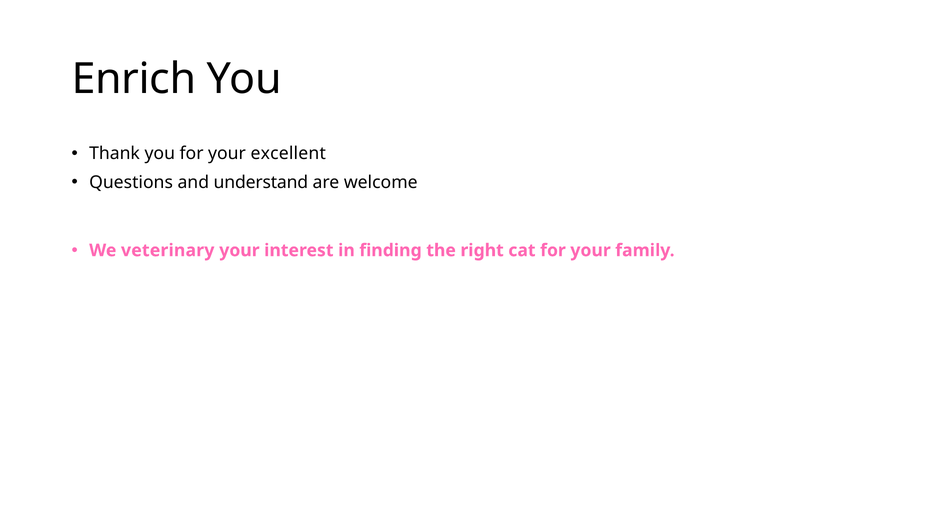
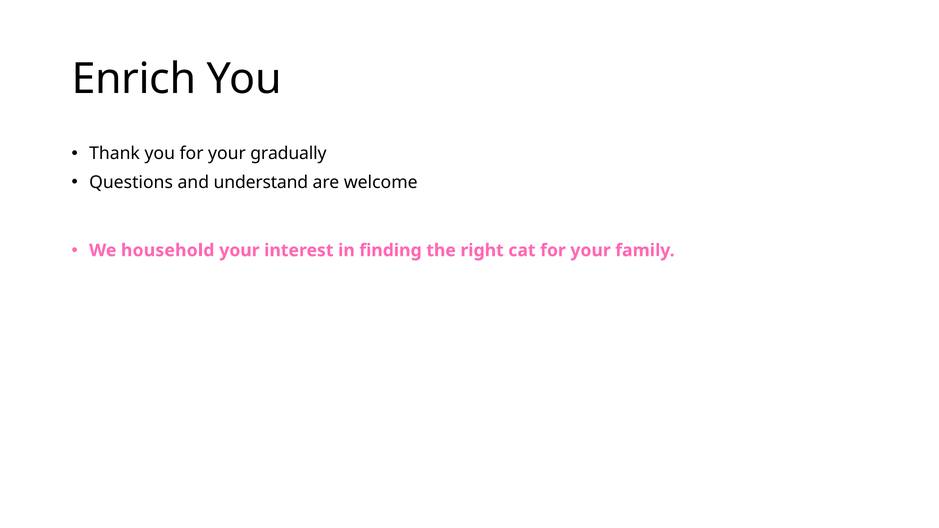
excellent: excellent -> gradually
veterinary: veterinary -> household
